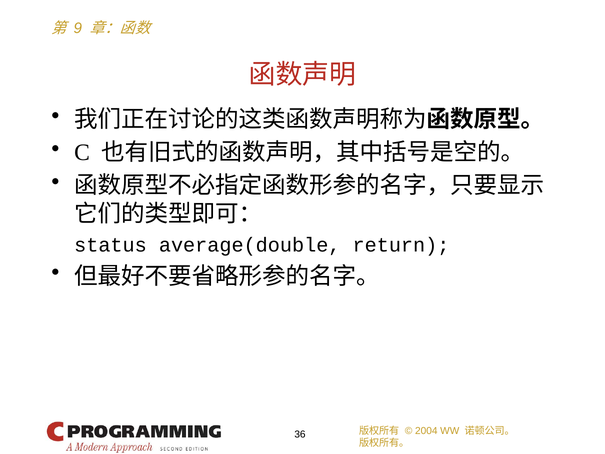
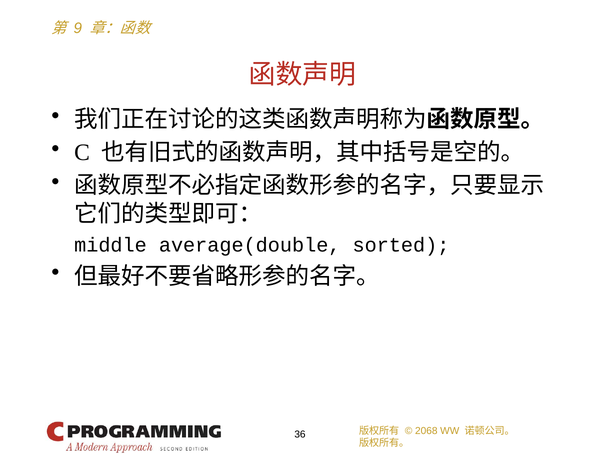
status: status -> middle
return: return -> sorted
2004: 2004 -> 2068
